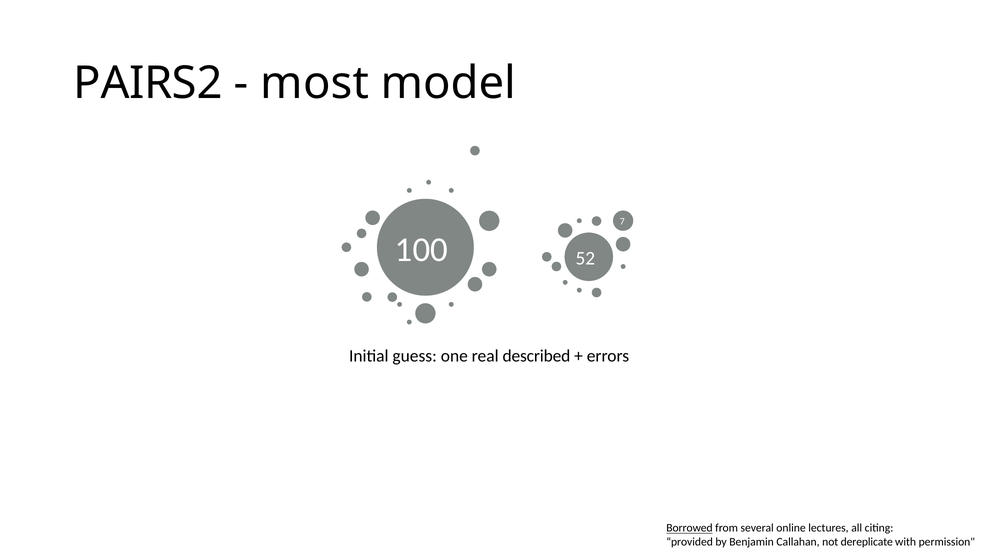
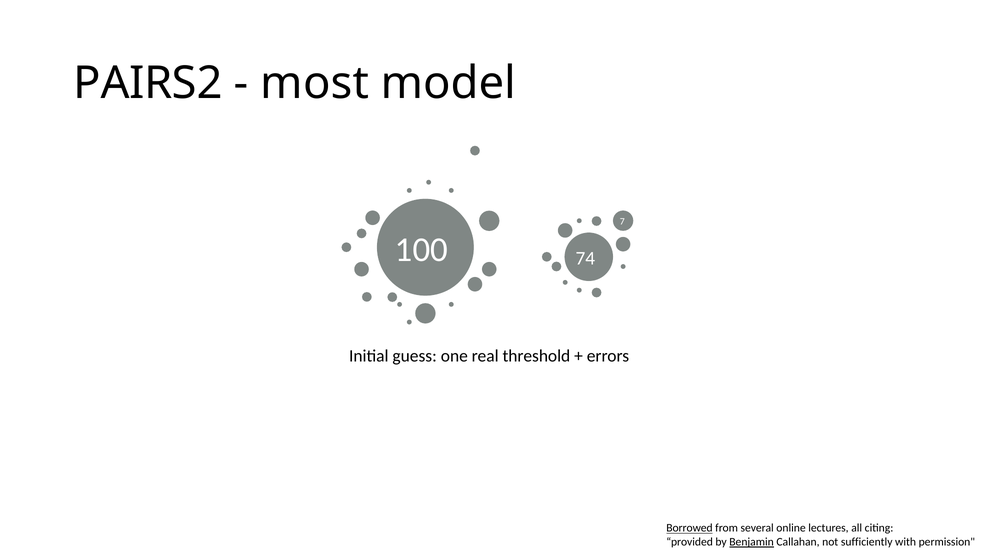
52: 52 -> 74
described: described -> threshold
Benjamin underline: none -> present
dereplicate: dereplicate -> sufficiently
